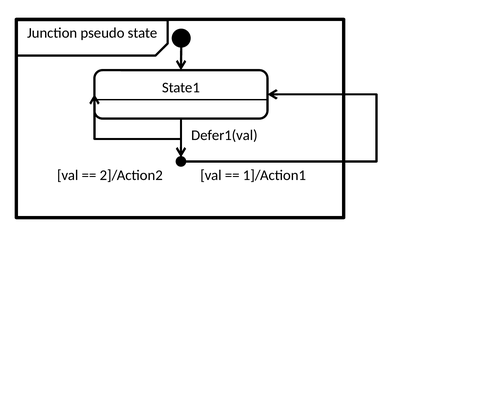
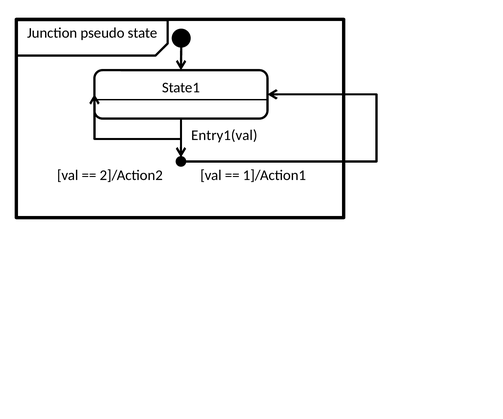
Defer1(val: Defer1(val -> Entry1(val
